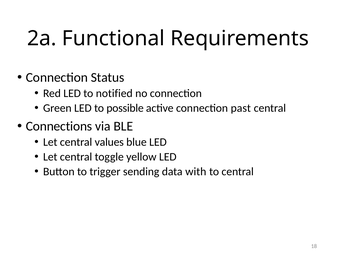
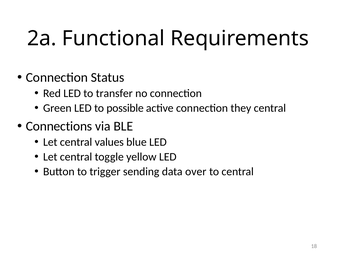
notified: notified -> transfer
past: past -> they
with: with -> over
